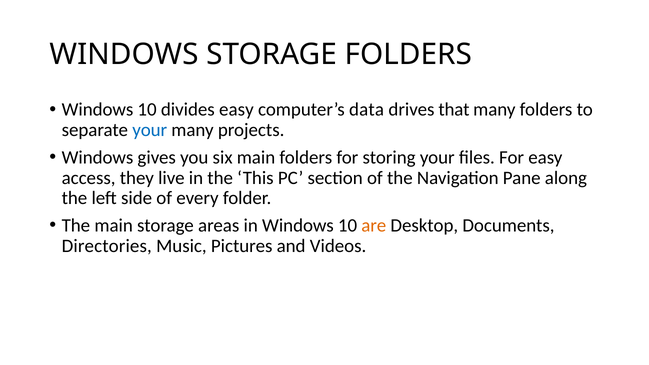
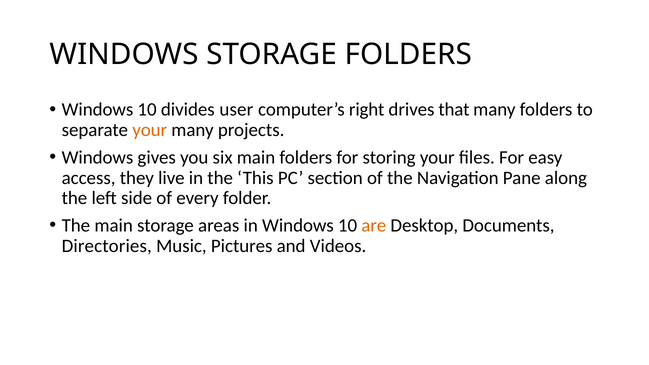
divides easy: easy -> user
data: data -> right
your at (150, 130) colour: blue -> orange
